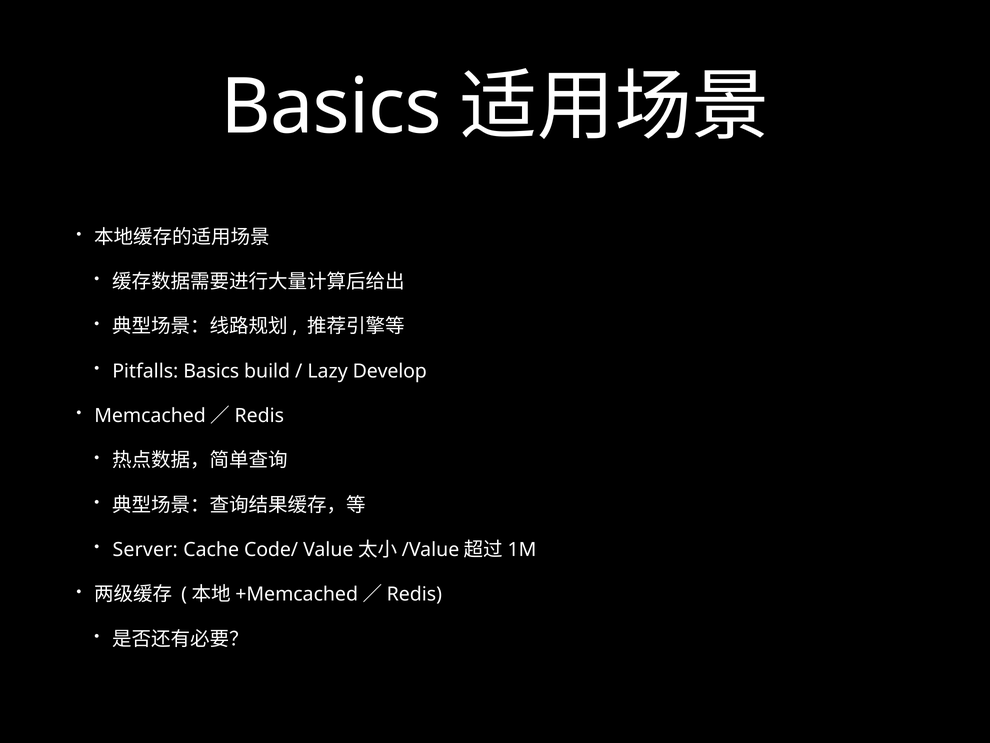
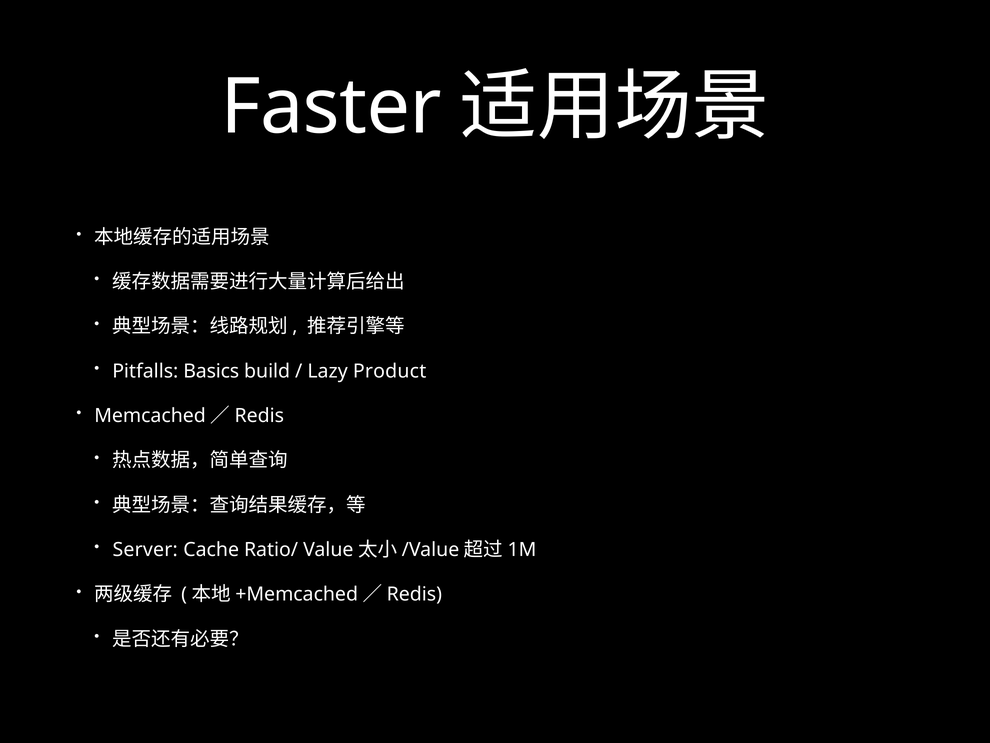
Basics at (331, 107): Basics -> Faster
Develop: Develop -> Product
Code/: Code/ -> Ratio/
